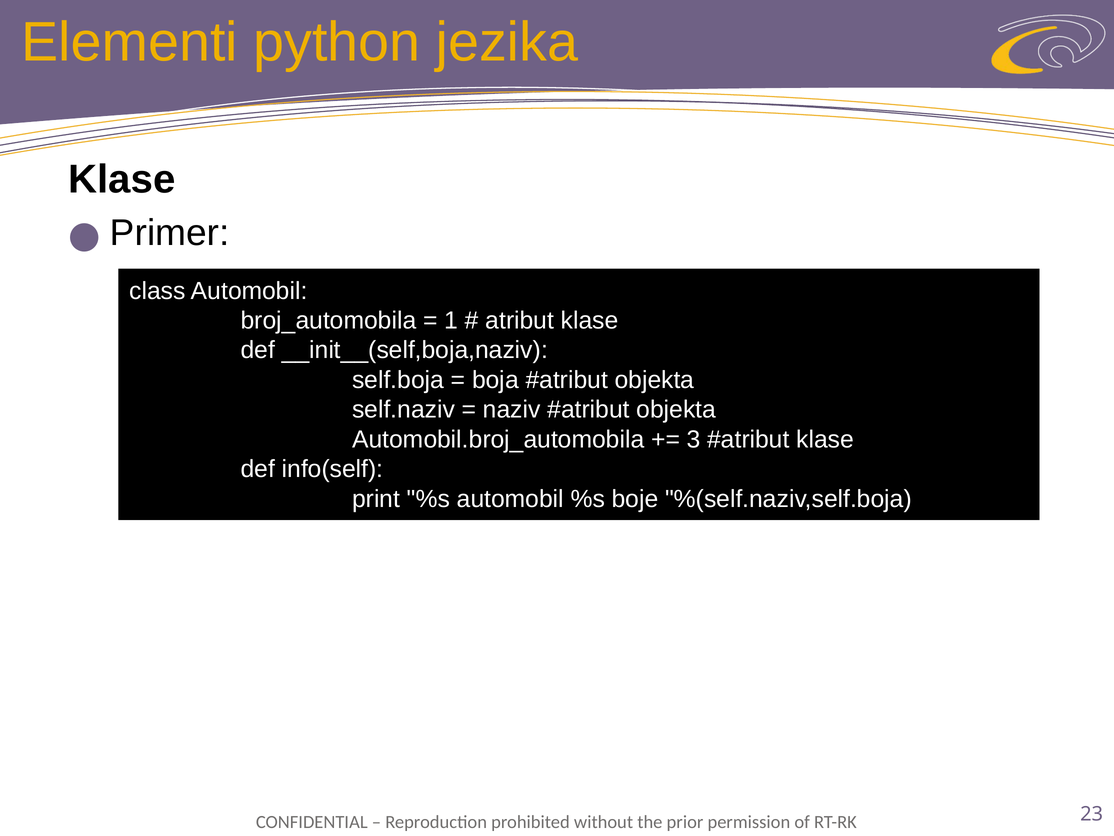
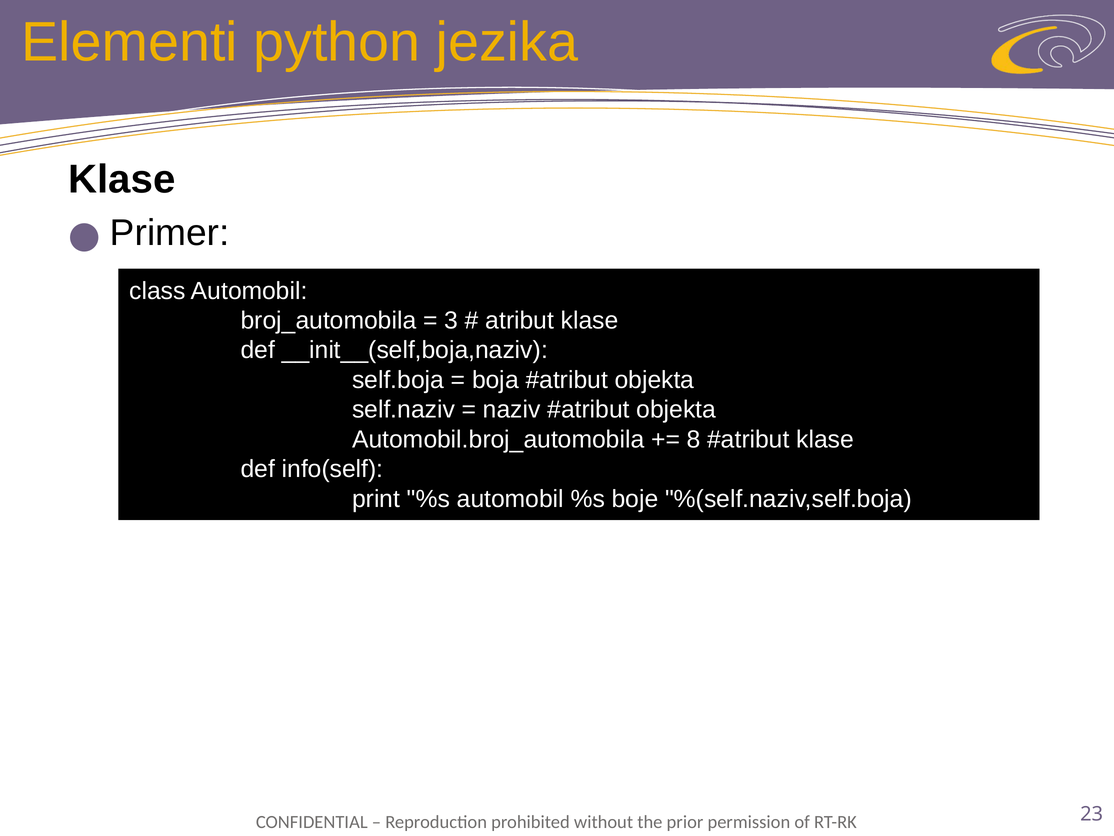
1: 1 -> 3
3: 3 -> 8
